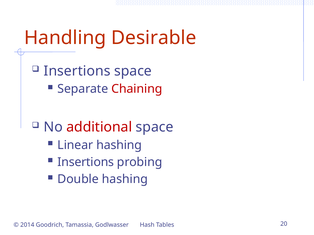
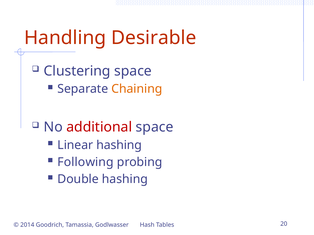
Insertions at (77, 71): Insertions -> Clustering
Chaining colour: red -> orange
Insertions at (86, 162): Insertions -> Following
